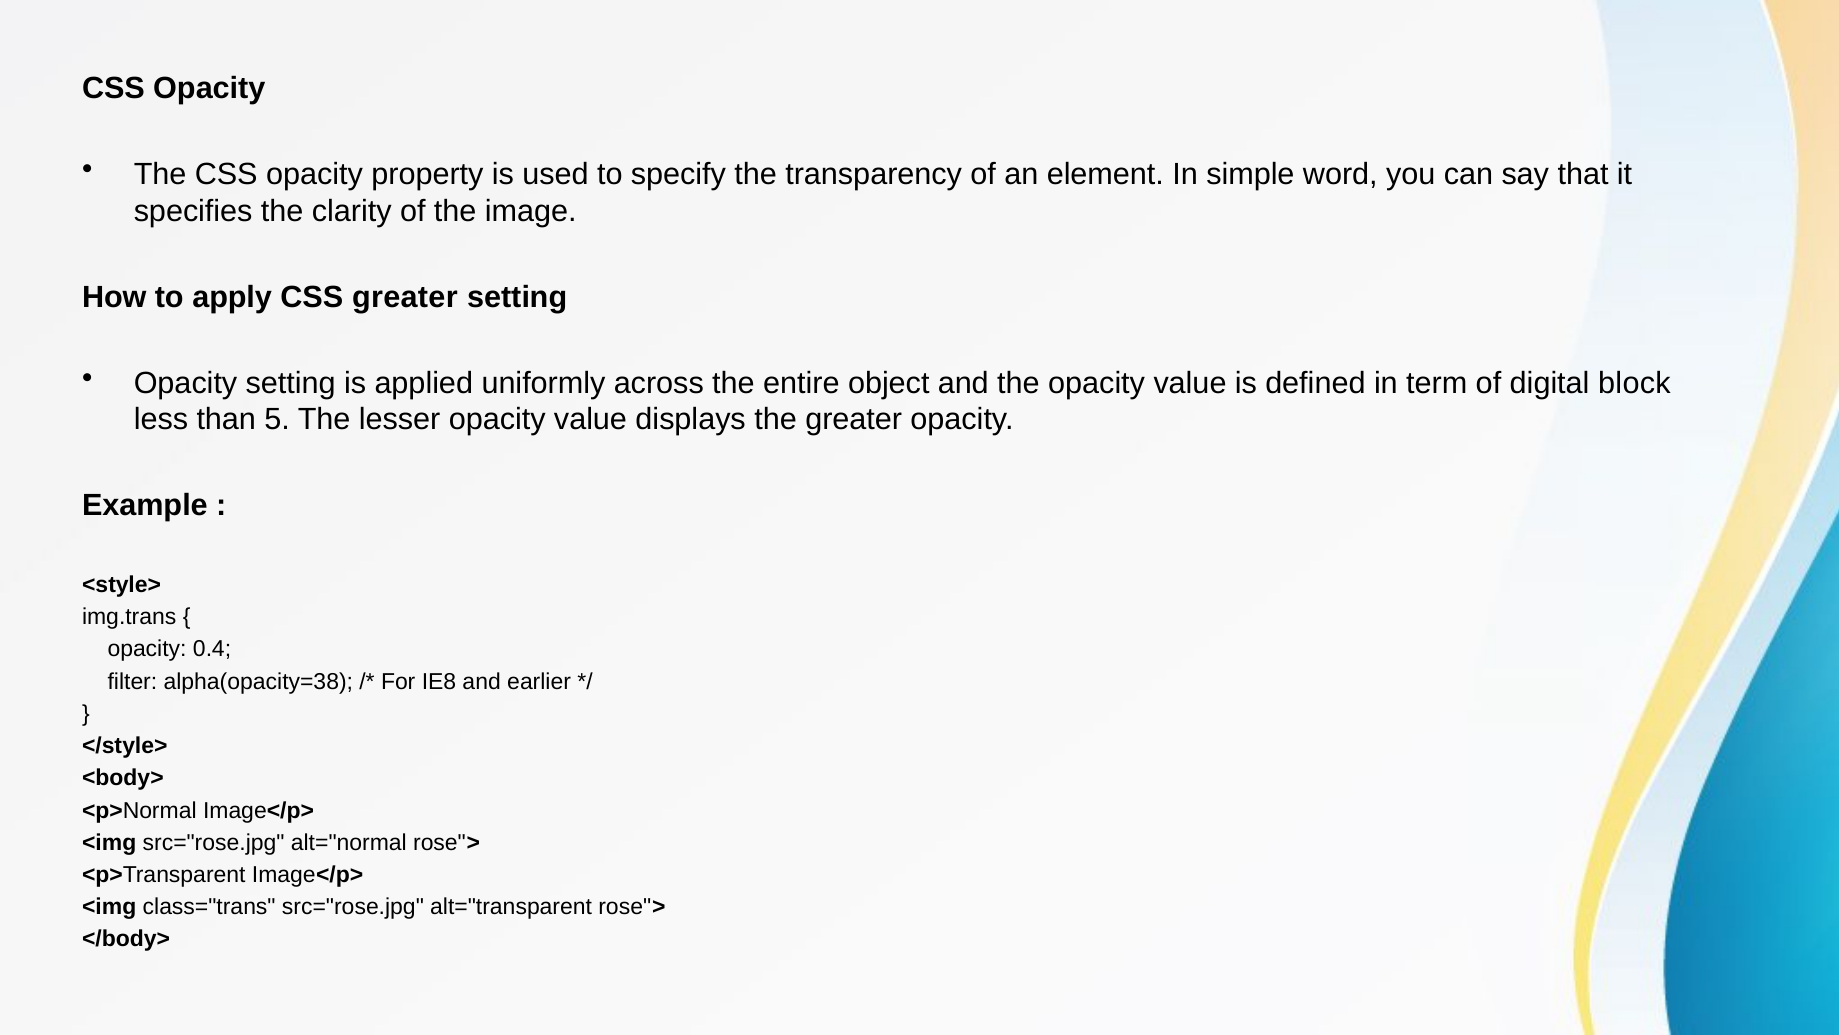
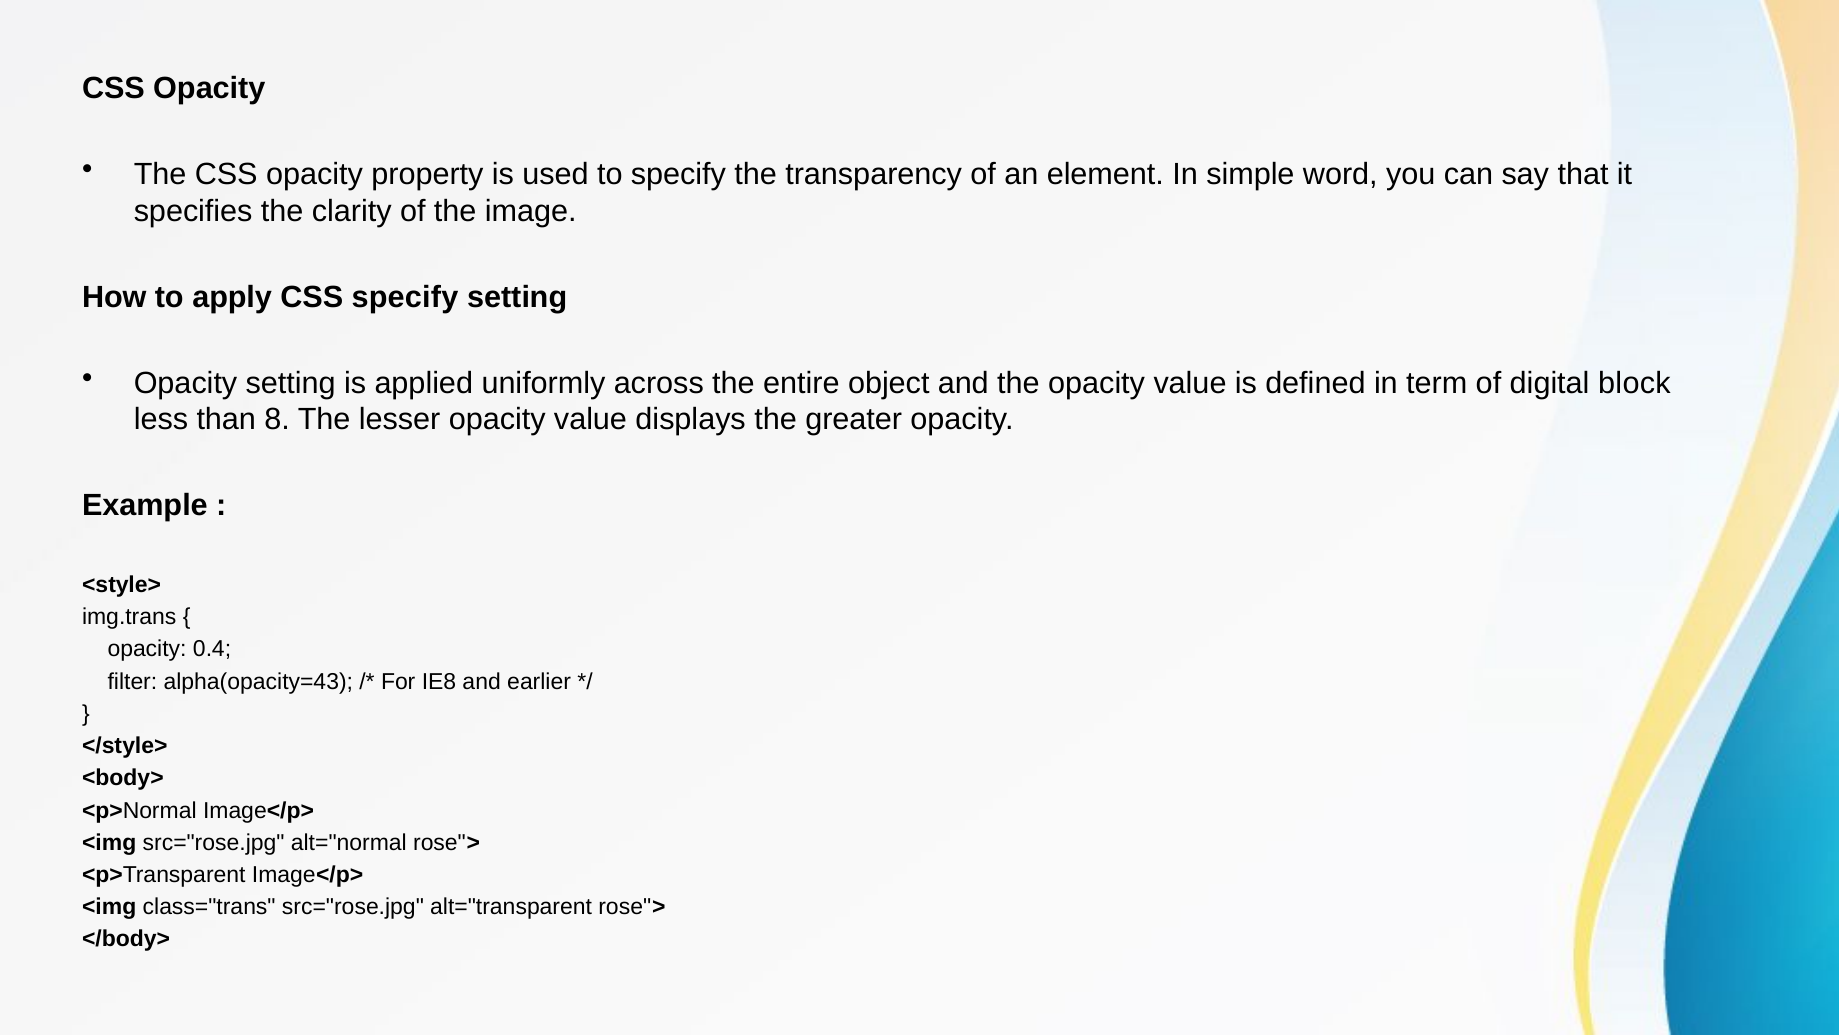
CSS greater: greater -> specify
5: 5 -> 8
alpha(opacity=38: alpha(opacity=38 -> alpha(opacity=43
